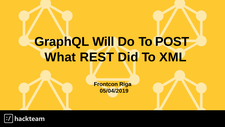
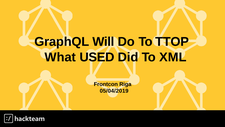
POST: POST -> TTOP
REST: REST -> USED
